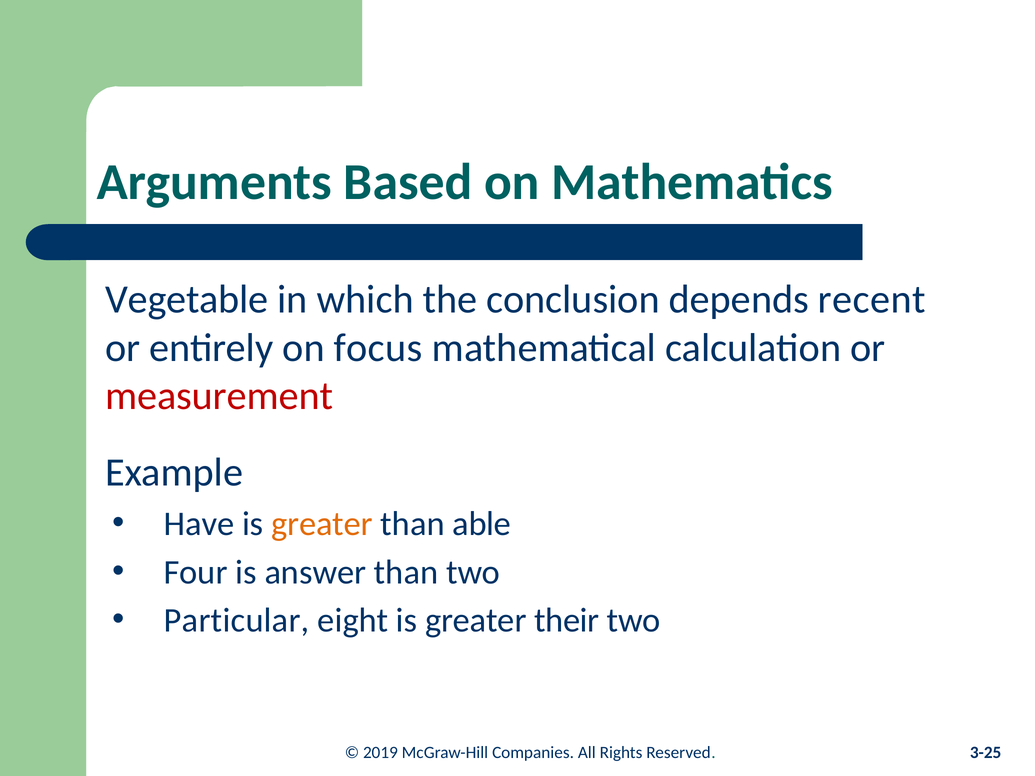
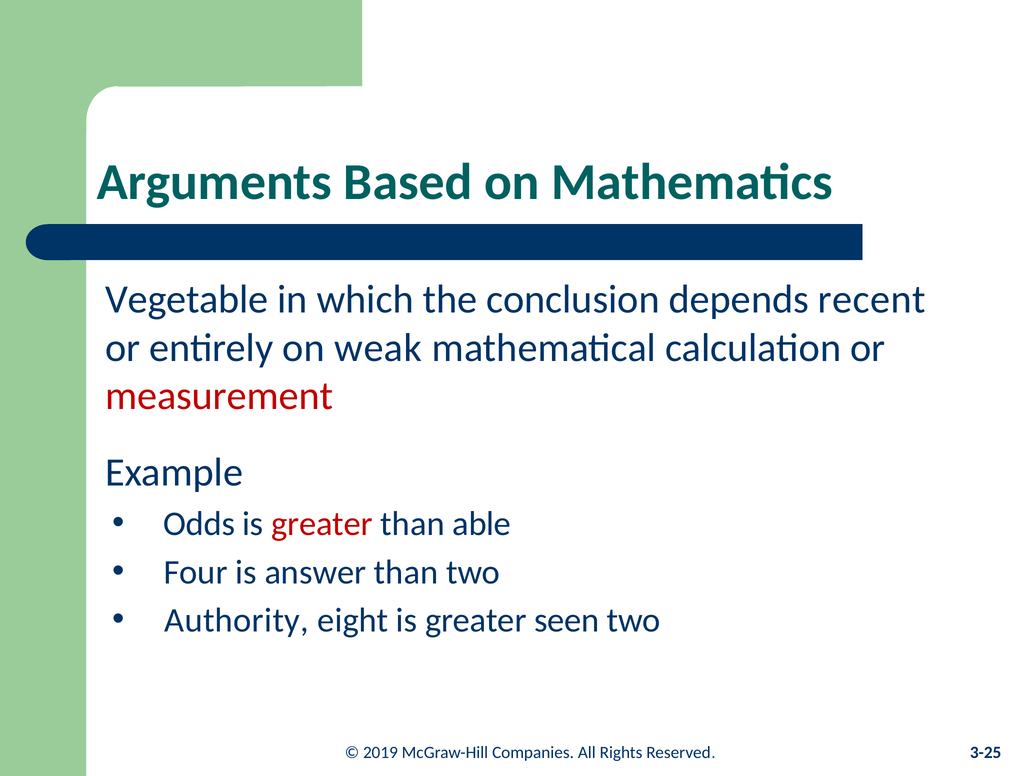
focus: focus -> weak
Have: Have -> Odds
greater at (322, 524) colour: orange -> red
Particular: Particular -> Authority
their: their -> seen
